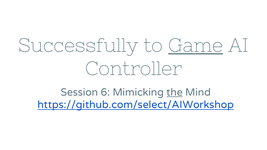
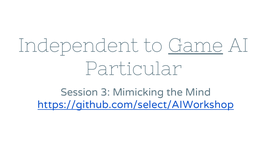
Successfully: Successfully -> Independent
Controller: Controller -> Particular
6: 6 -> 3
the underline: present -> none
